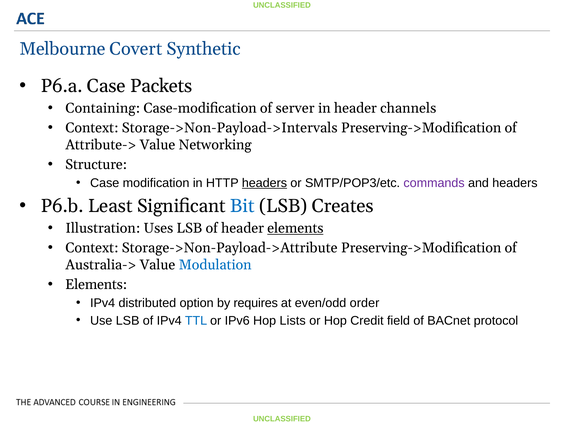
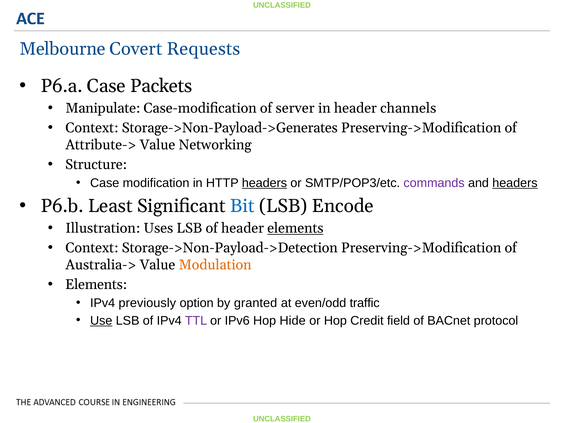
Synthetic: Synthetic -> Requests
Containing: Containing -> Manipulate
Storage->Non-Payload->Intervals: Storage->Non-Payload->Intervals -> Storage->Non-Payload->Generates
headers at (515, 183) underline: none -> present
Creates: Creates -> Encode
Storage->Non-Payload->Attribute: Storage->Non-Payload->Attribute -> Storage->Non-Payload->Detection
Modulation colour: blue -> orange
distributed: distributed -> previously
requires: requires -> granted
order: order -> traffic
Use underline: none -> present
TTL colour: blue -> purple
Lists: Lists -> Hide
